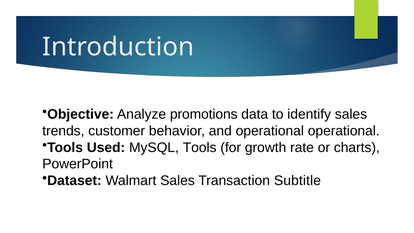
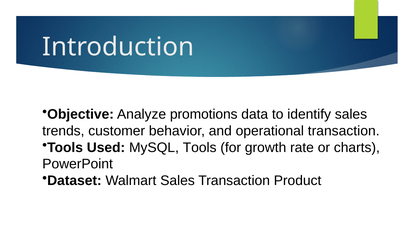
operational operational: operational -> transaction
Subtitle: Subtitle -> Product
